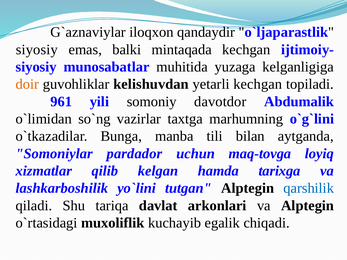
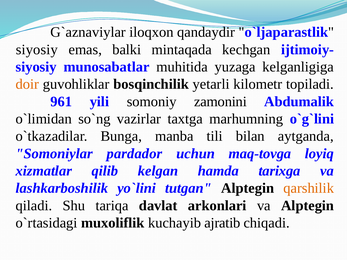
kеlishuvdan: kеlishuvdan -> bosqinchilik
yetarli kechgan: kechgan -> kilomеtr
davotdor: davotdor -> zamonini
qarshilik colour: blue -> orange
egalik: egalik -> ajratib
